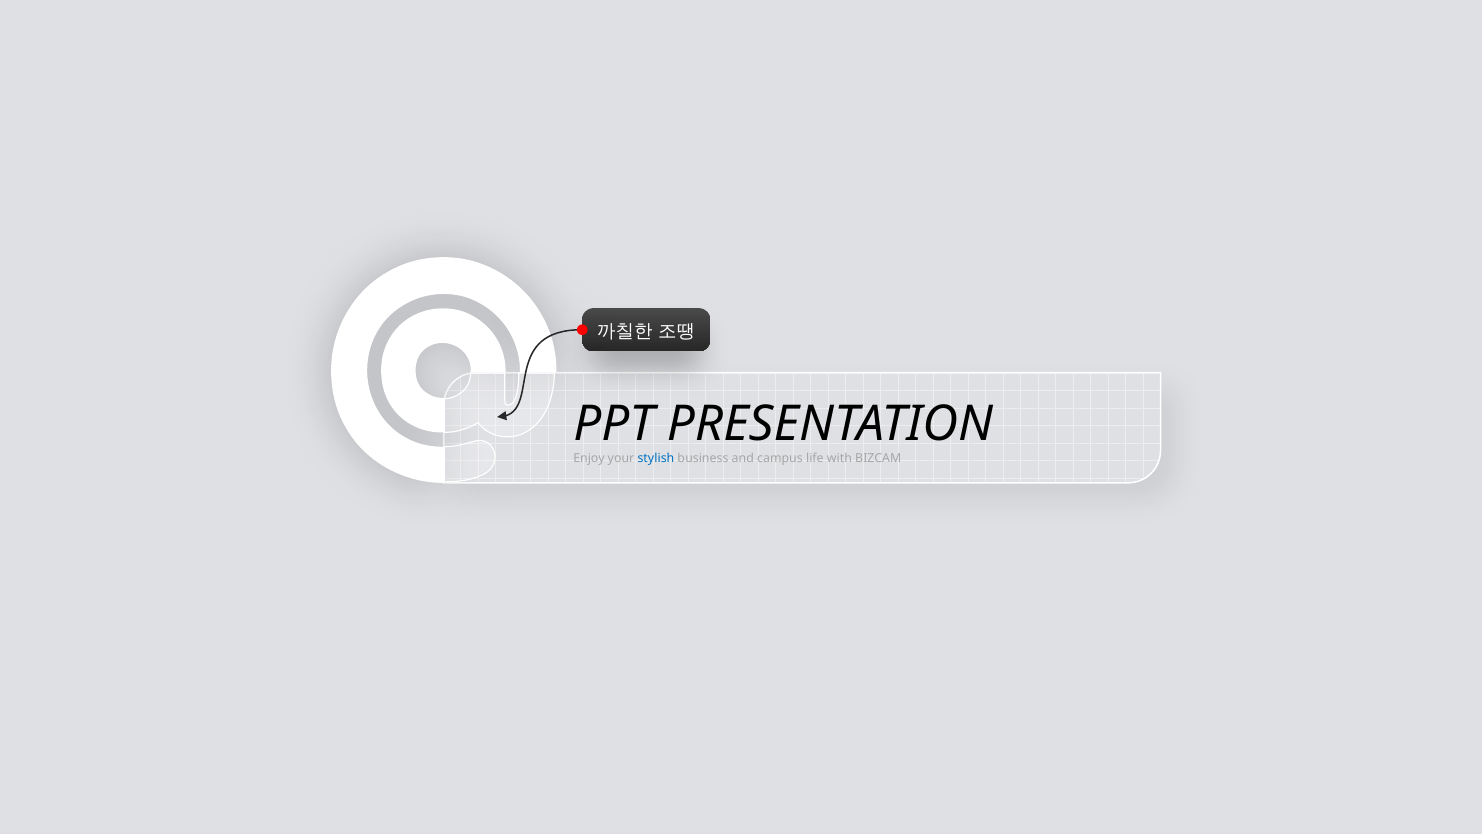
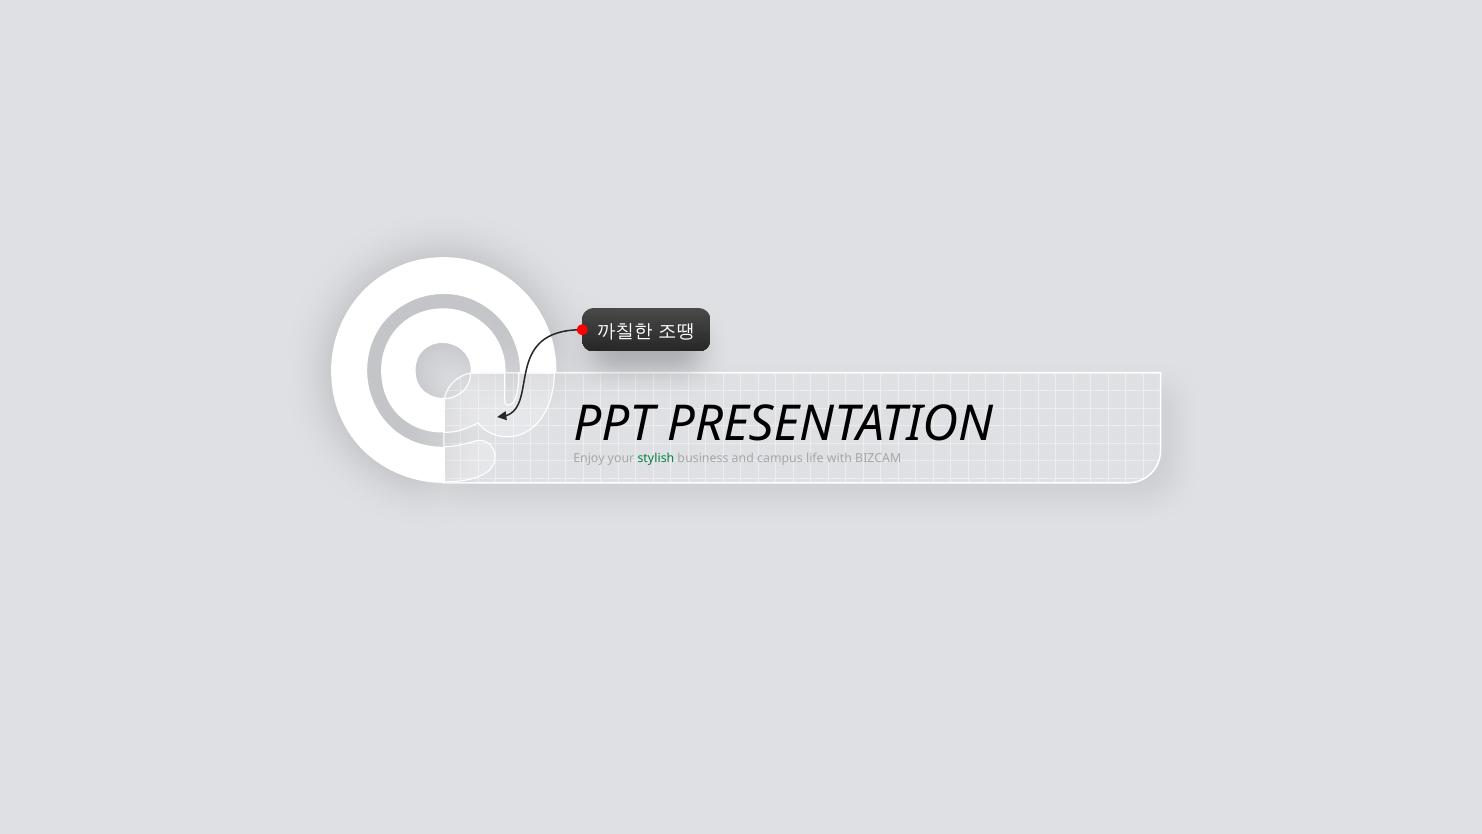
stylish colour: blue -> green
